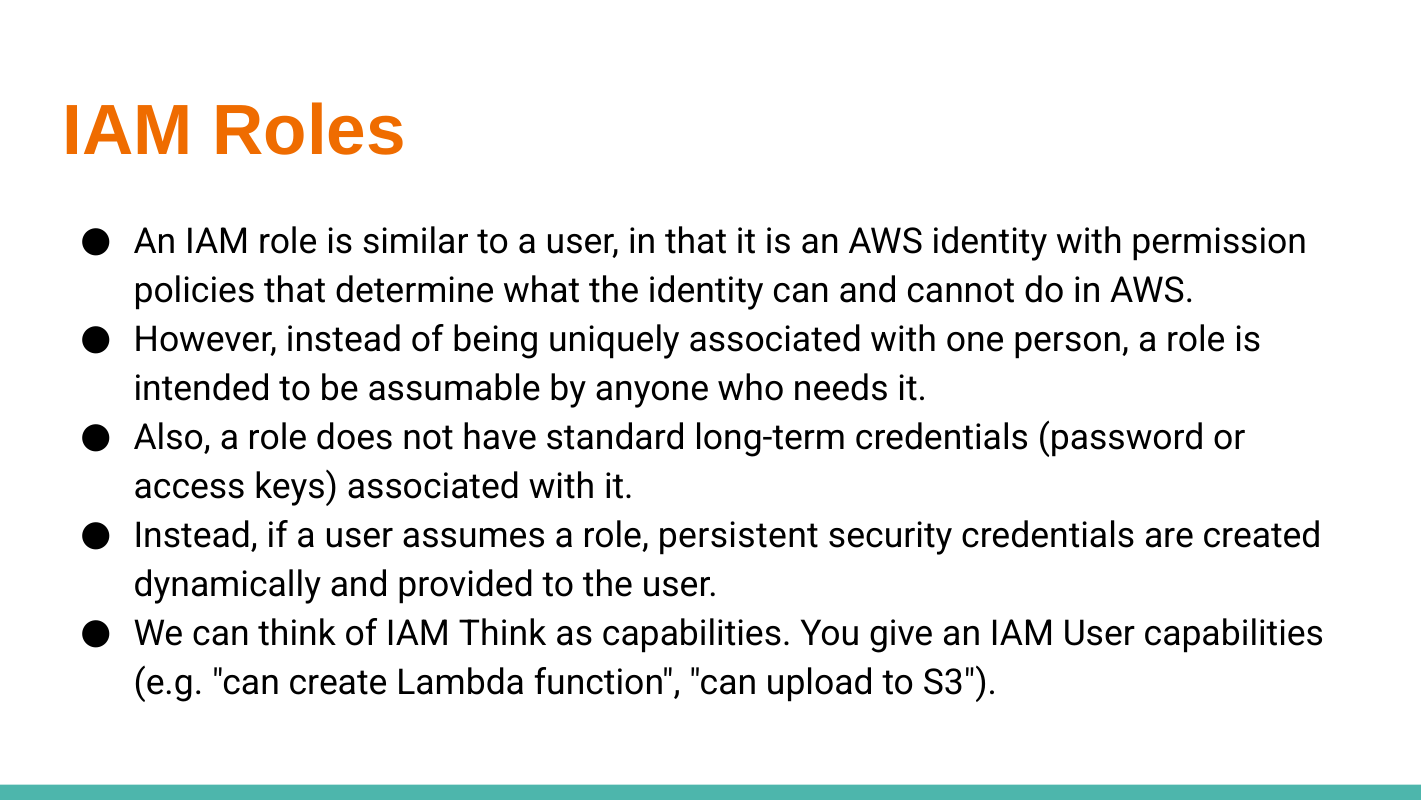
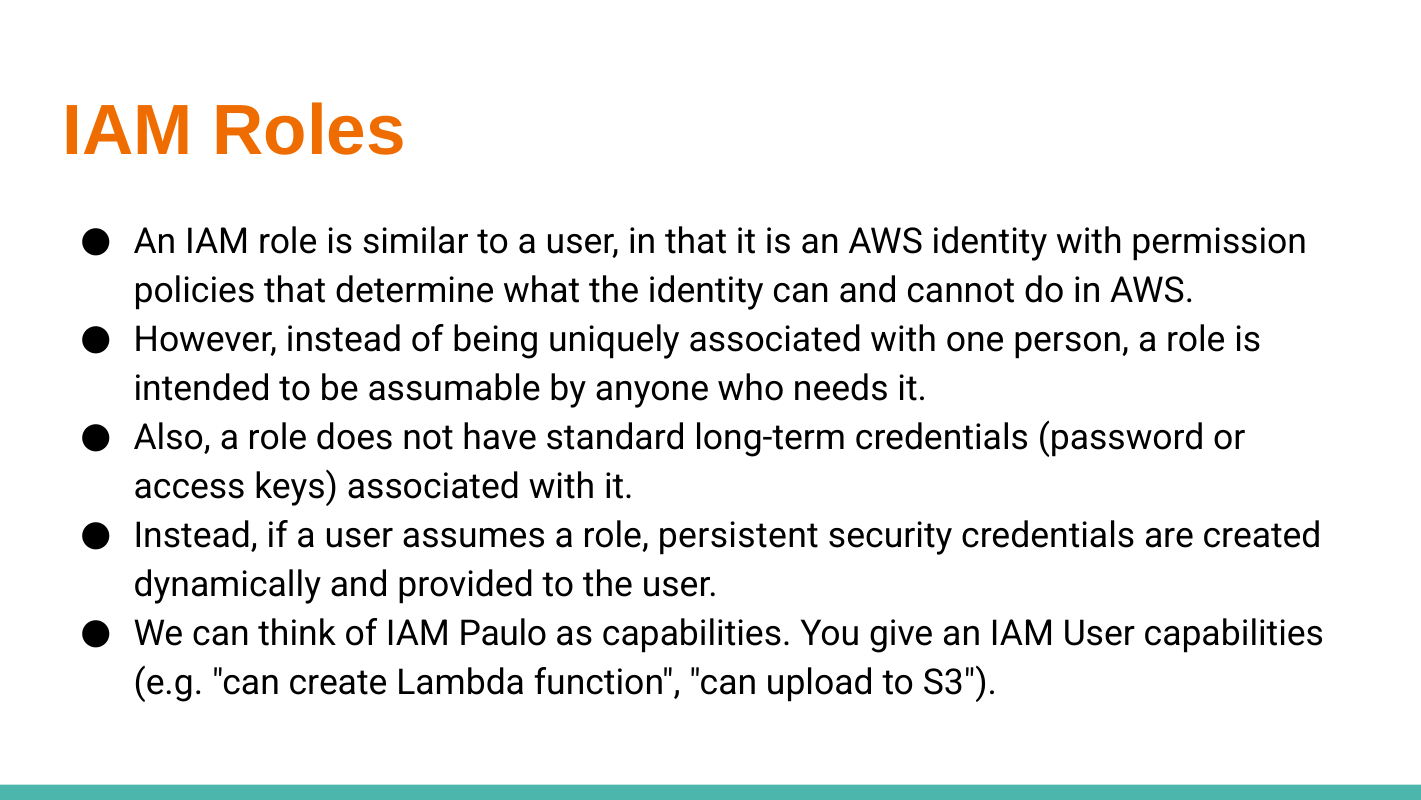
IAM Think: Think -> Paulo
